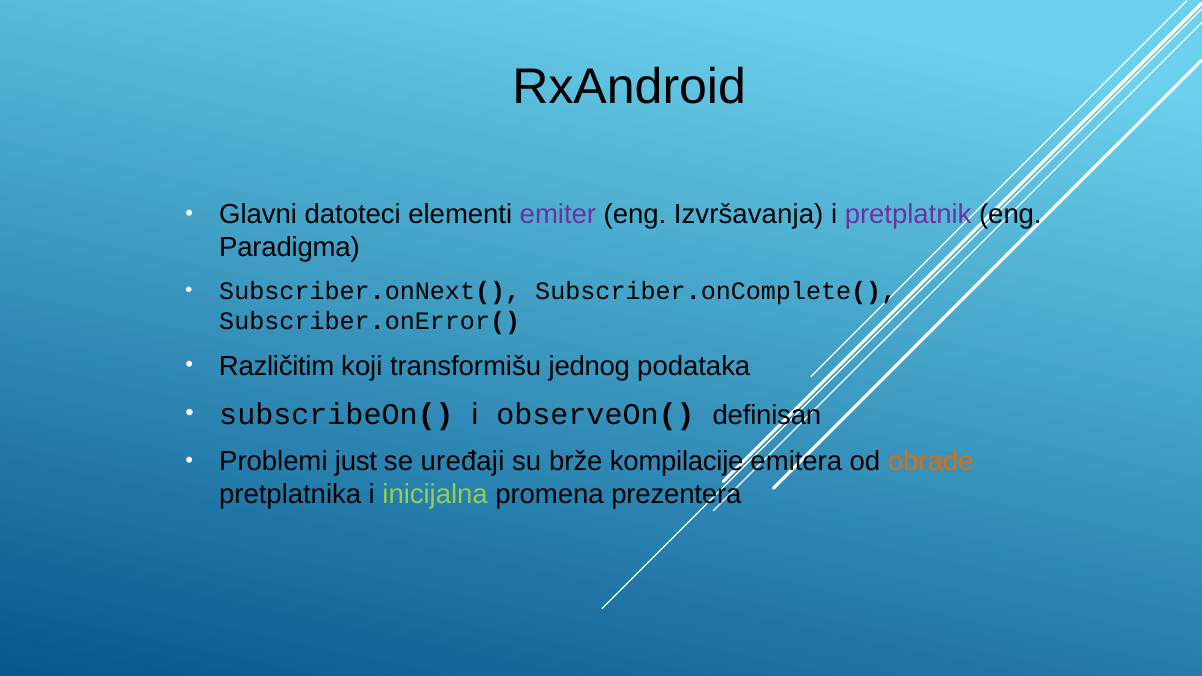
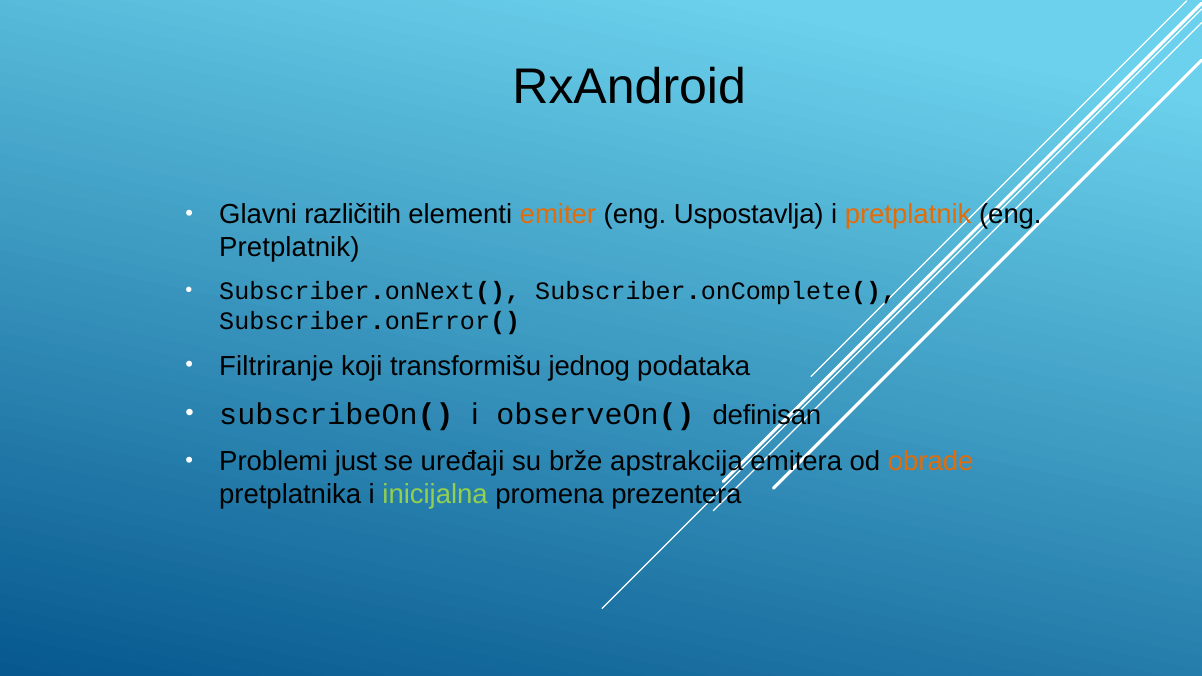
datoteci: datoteci -> različitih
emiter colour: purple -> orange
Izvršavanja: Izvršavanja -> Uspostavlja
pretplatnik at (908, 214) colour: purple -> orange
Paradigma at (289, 247): Paradigma -> Pretplatnik
Različitim: Različitim -> Filtriranje
kompilacije: kompilacije -> apstrakcija
